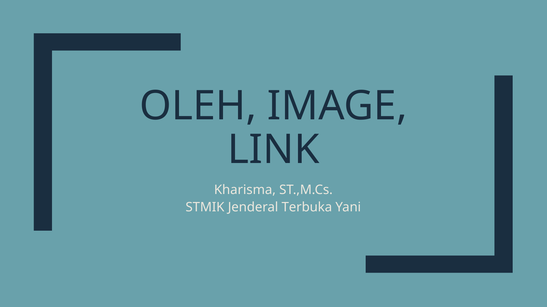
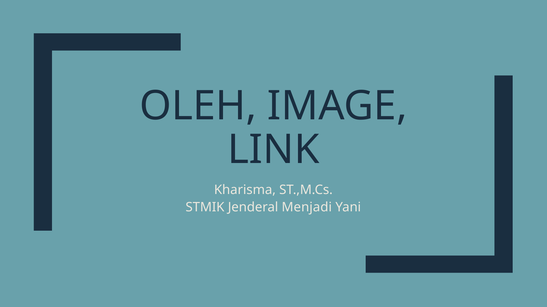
Terbuka: Terbuka -> Menjadi
